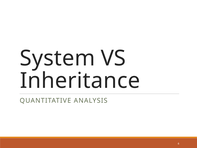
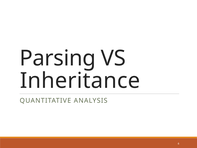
System: System -> Parsing
